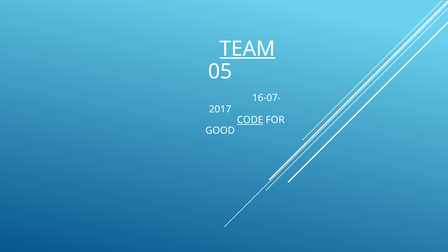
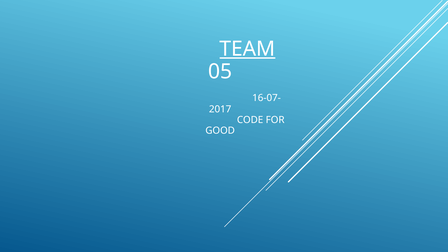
CODE underline: present -> none
